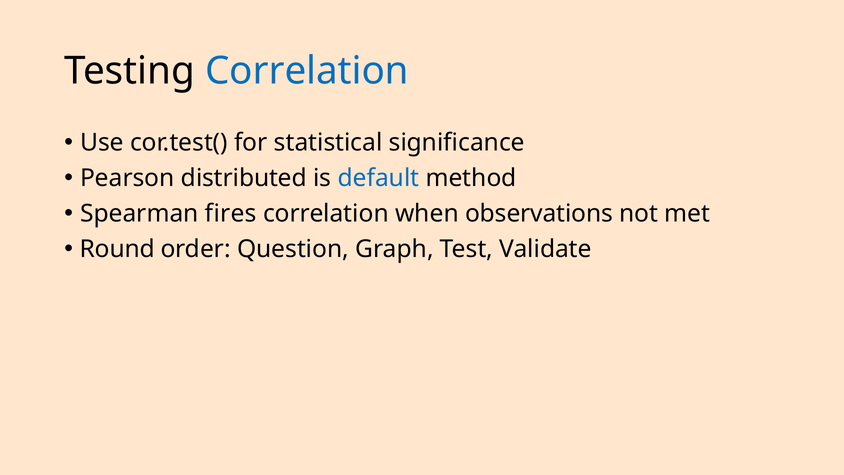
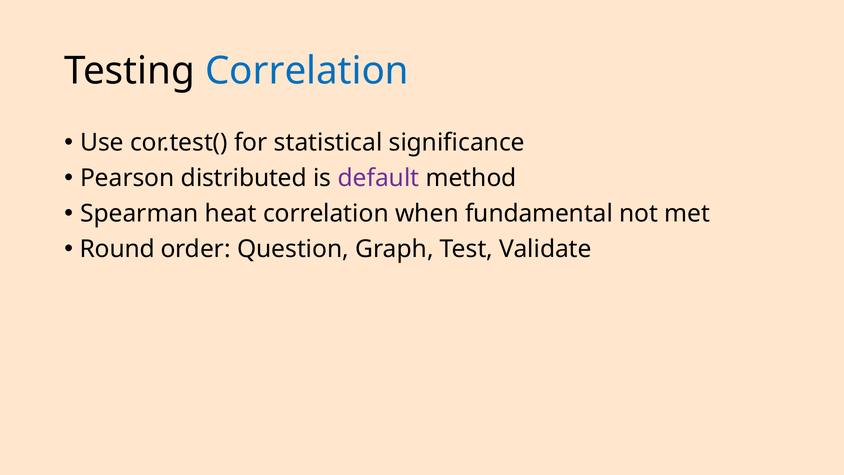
default colour: blue -> purple
fires: fires -> heat
observations: observations -> fundamental
